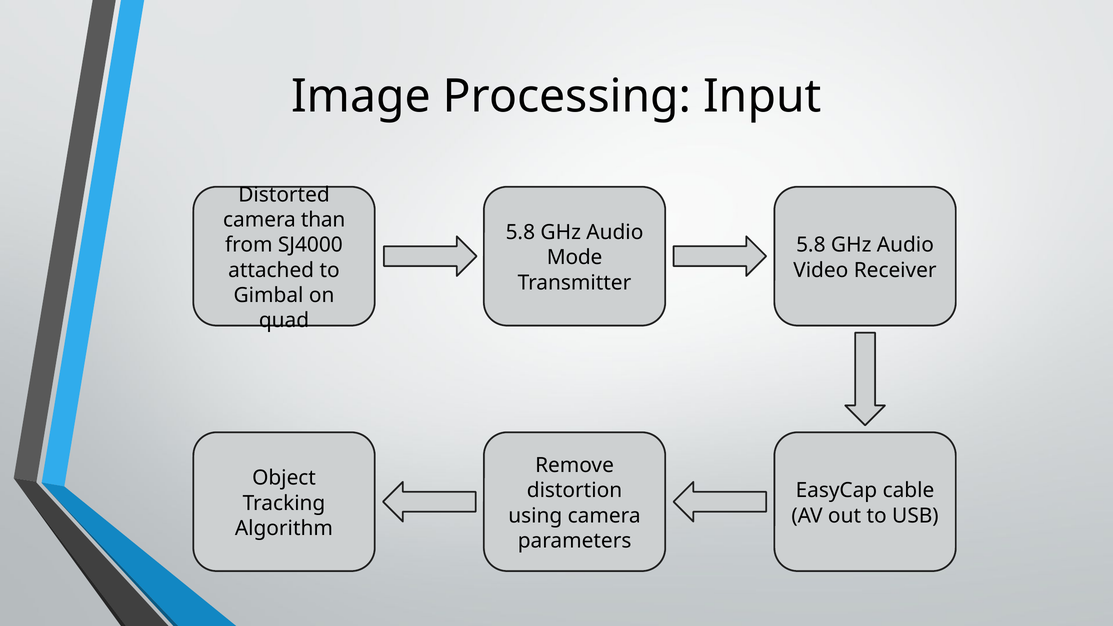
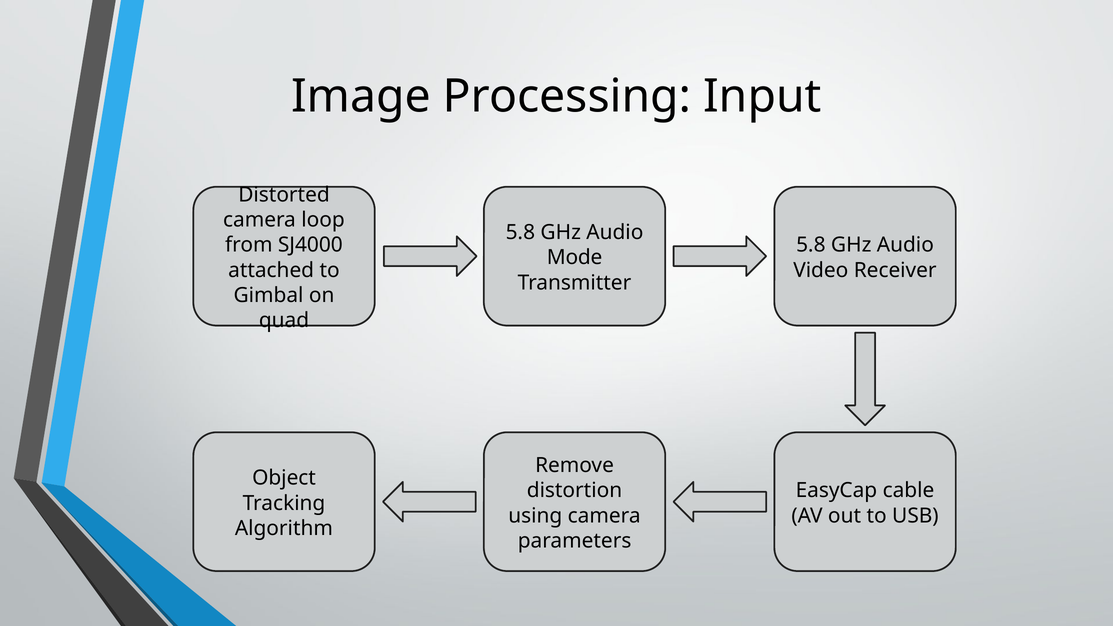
than: than -> loop
